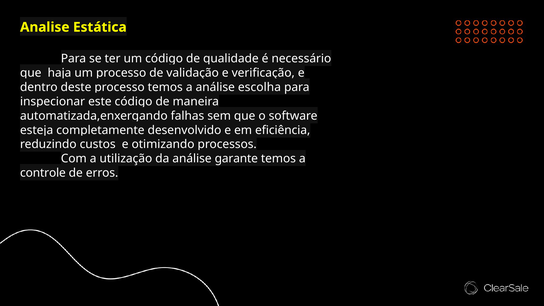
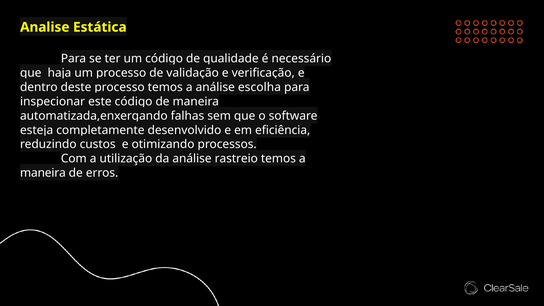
garante: garante -> rastreio
controle at (43, 173): controle -> maneira
